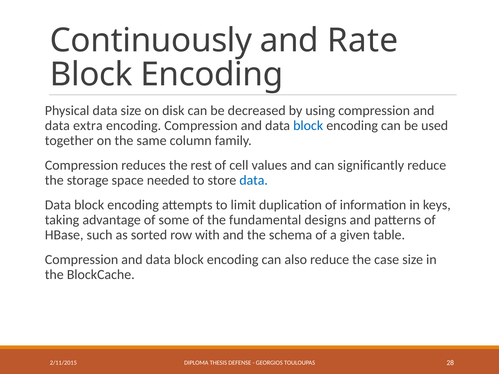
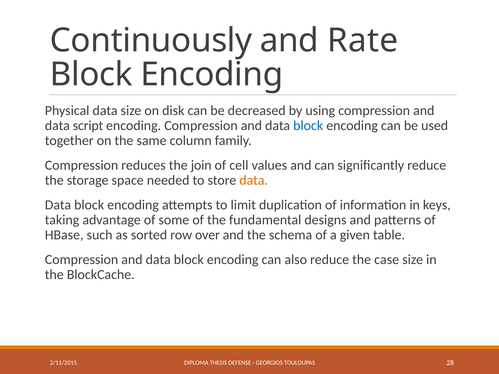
extra: extra -> script
rest: rest -> join
data at (254, 180) colour: blue -> orange
with: with -> over
